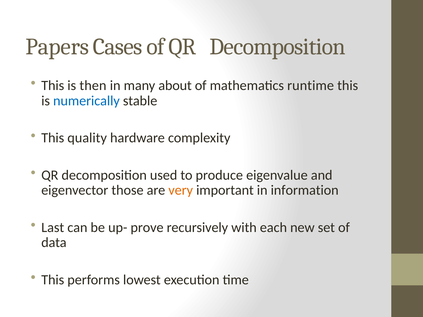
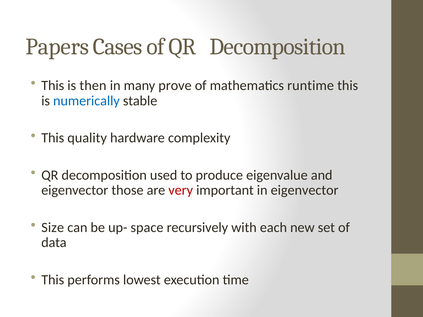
about: about -> prove
very colour: orange -> red
in information: information -> eigenvector
Last: Last -> Size
prove: prove -> space
